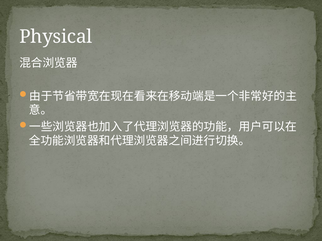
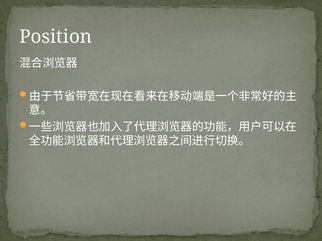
Physical: Physical -> Position
